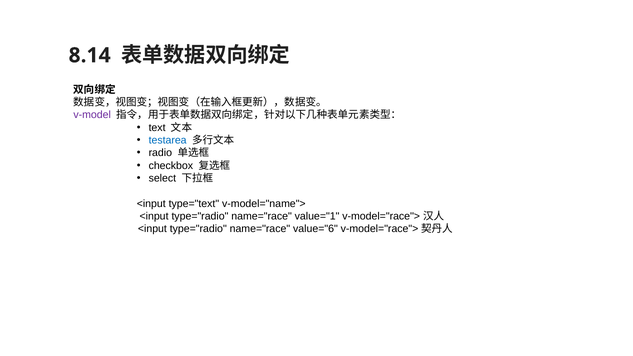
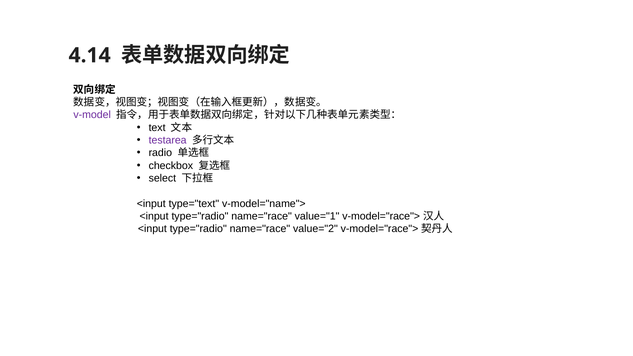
8.14: 8.14 -> 4.14
testarea colour: blue -> purple
value="6: value="6 -> value="2
